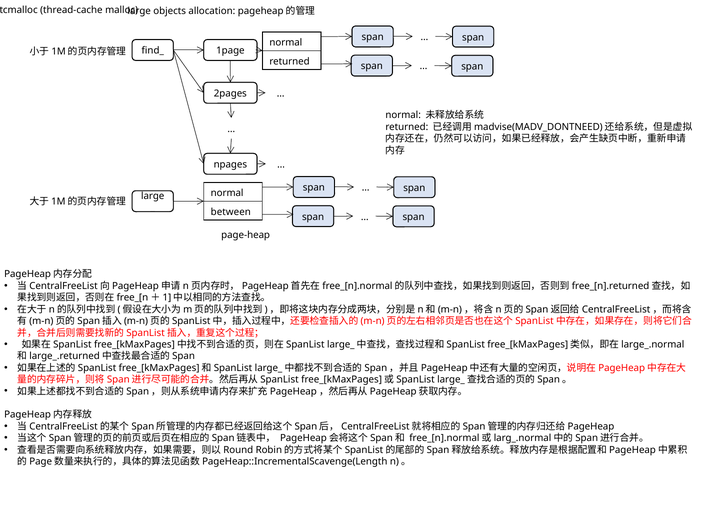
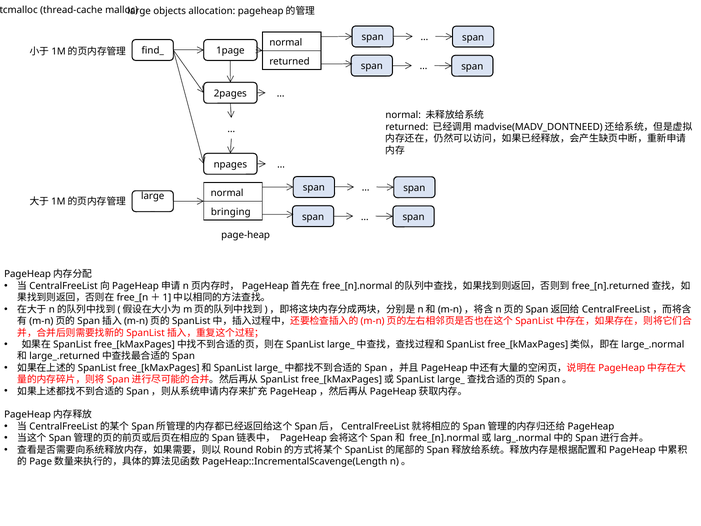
between: between -> bringing
